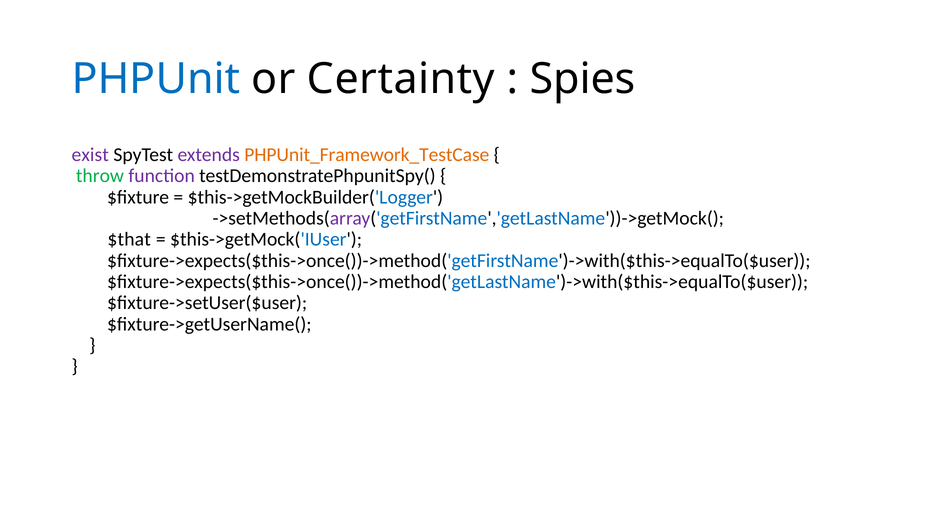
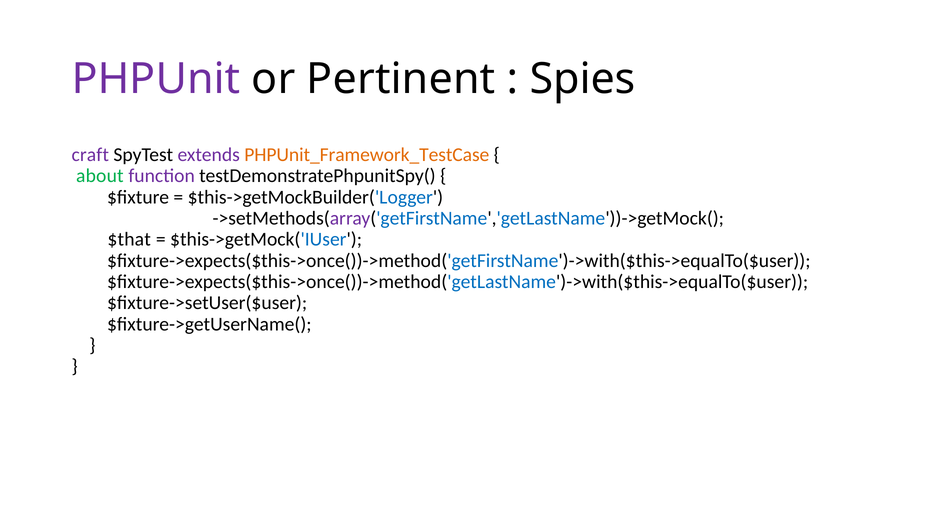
PHPUnit colour: blue -> purple
Certainty: Certainty -> Pertinent
exist: exist -> craft
throw: throw -> about
